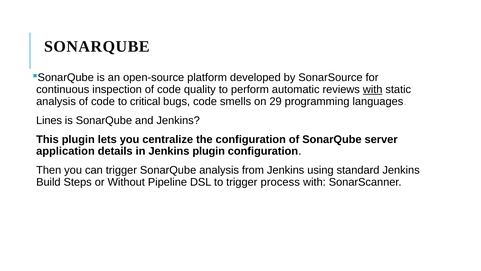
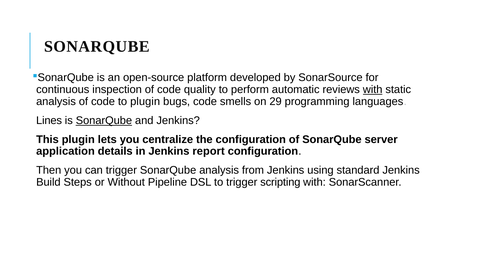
to critical: critical -> plugin
SonarQube at (104, 120) underline: none -> present
Jenkins plugin: plugin -> report
process: process -> scripting
